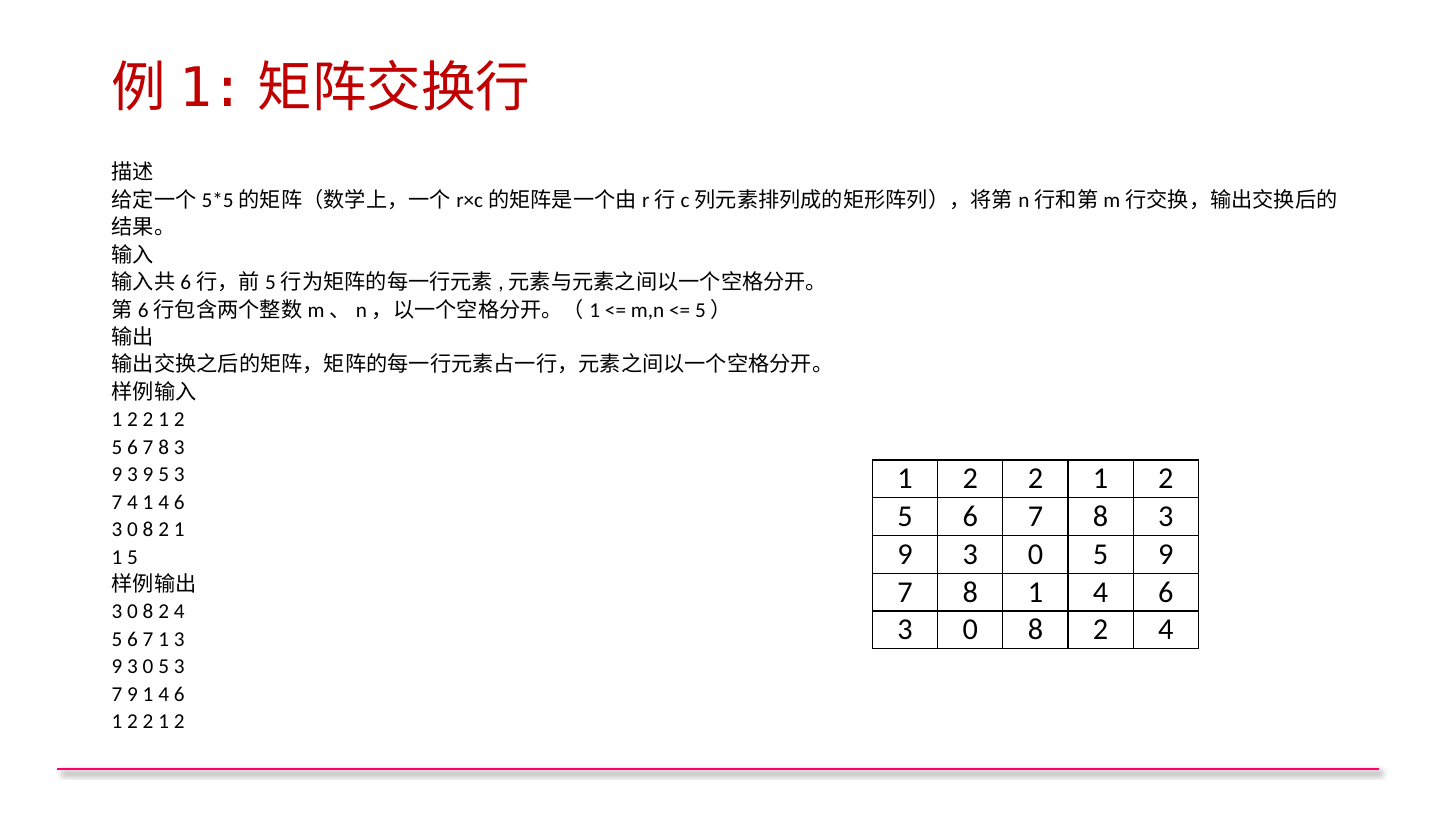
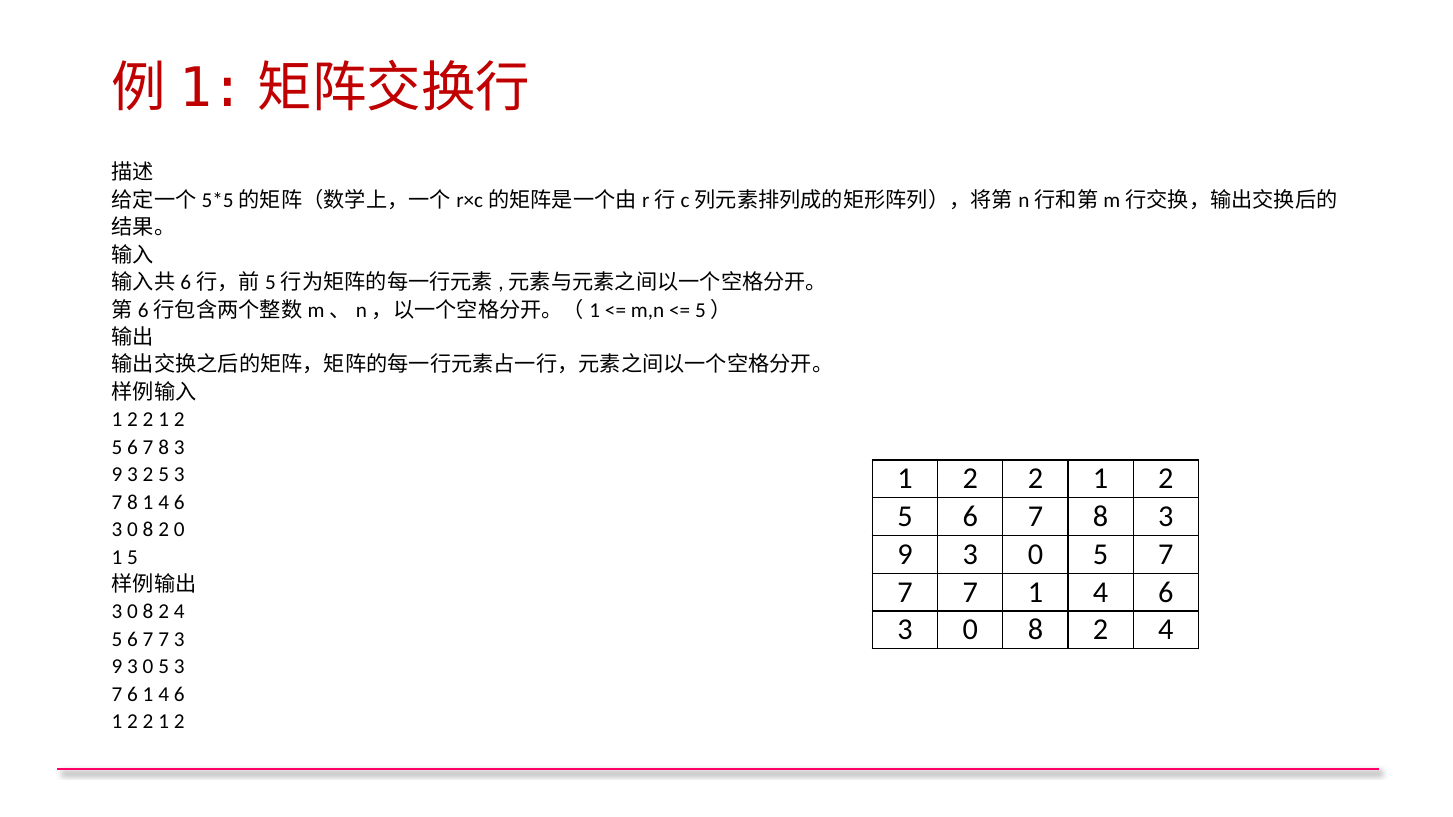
9 3 9: 9 -> 2
4 at (132, 502): 4 -> 8
8 2 1: 1 -> 0
5 9: 9 -> 7
8 at (970, 592): 8 -> 7
6 7 1: 1 -> 7
7 9: 9 -> 6
